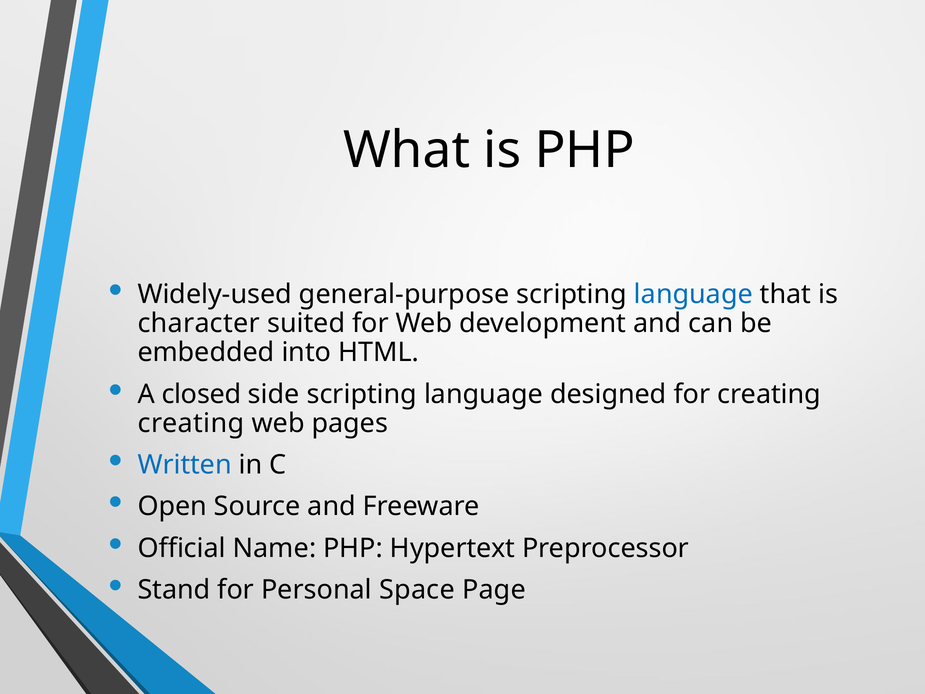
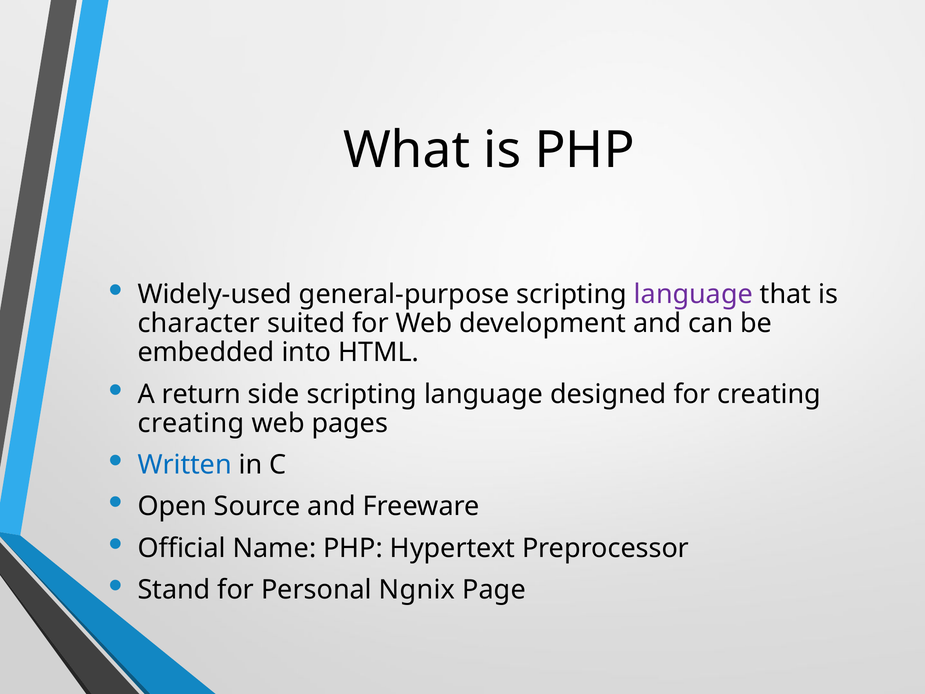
language at (693, 294) colour: blue -> purple
closed: closed -> return
Space: Space -> Ngnix
